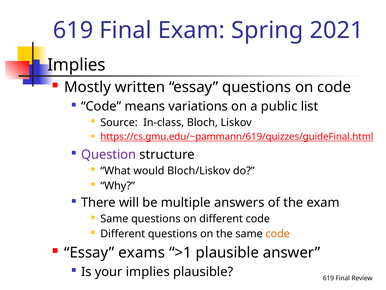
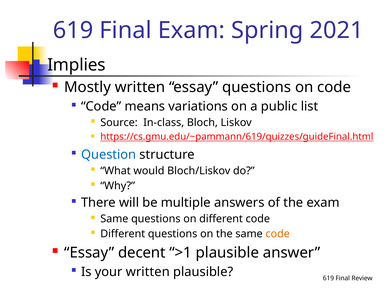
Question colour: purple -> blue
exams: exams -> decent
your implies: implies -> written
